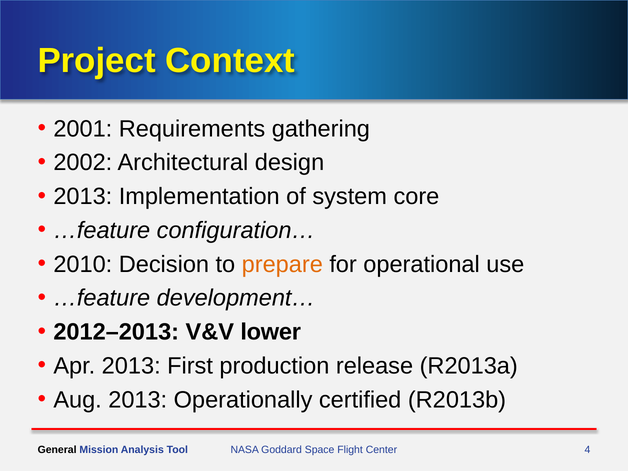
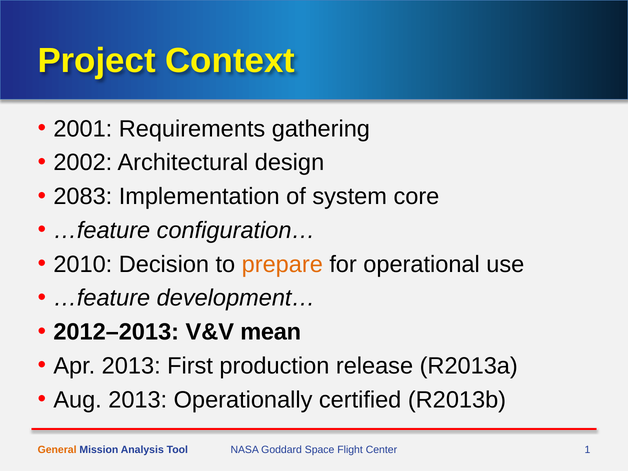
2013 at (83, 197): 2013 -> 2083
lower: lower -> mean
General colour: black -> orange
4: 4 -> 1
